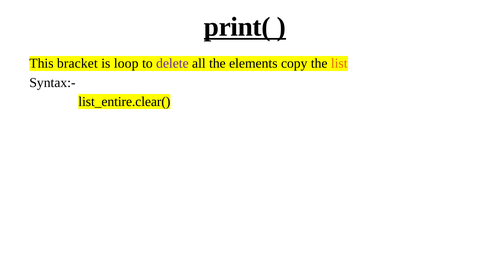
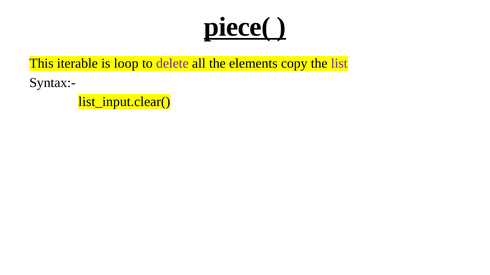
print(: print( -> piece(
bracket: bracket -> iterable
list colour: orange -> purple
list_entire.clear(: list_entire.clear( -> list_input.clear(
